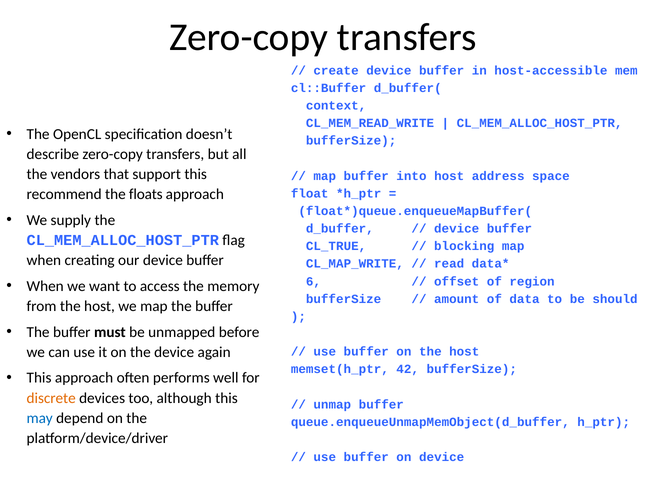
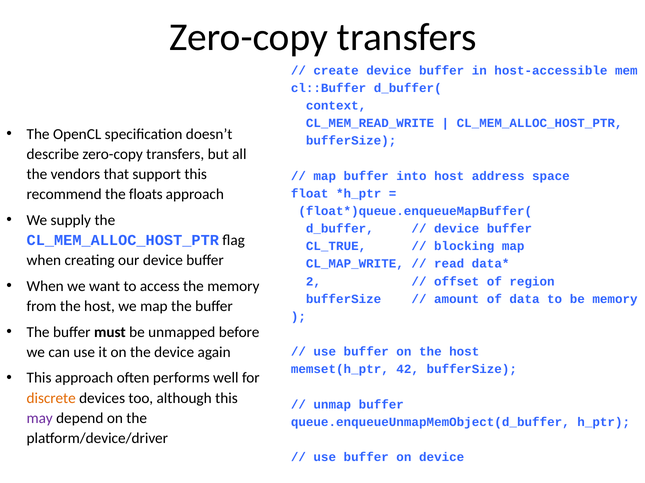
6: 6 -> 2
be should: should -> memory
may colour: blue -> purple
